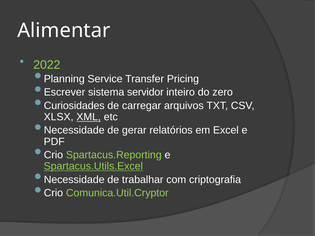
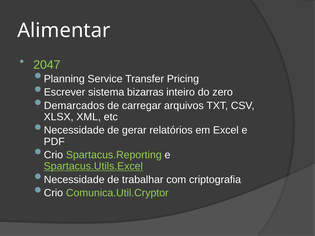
2022: 2022 -> 2047
servidor: servidor -> bizarras
Curiosidades: Curiosidades -> Demarcados
XML underline: present -> none
